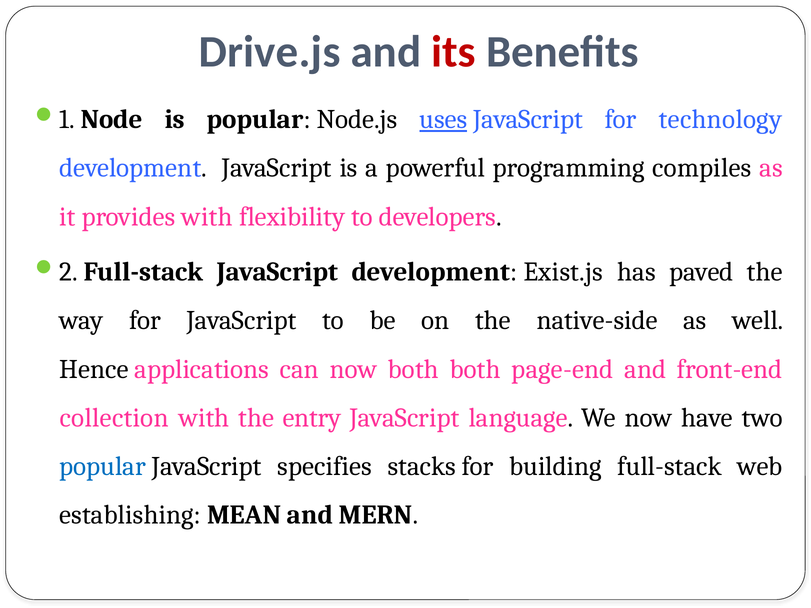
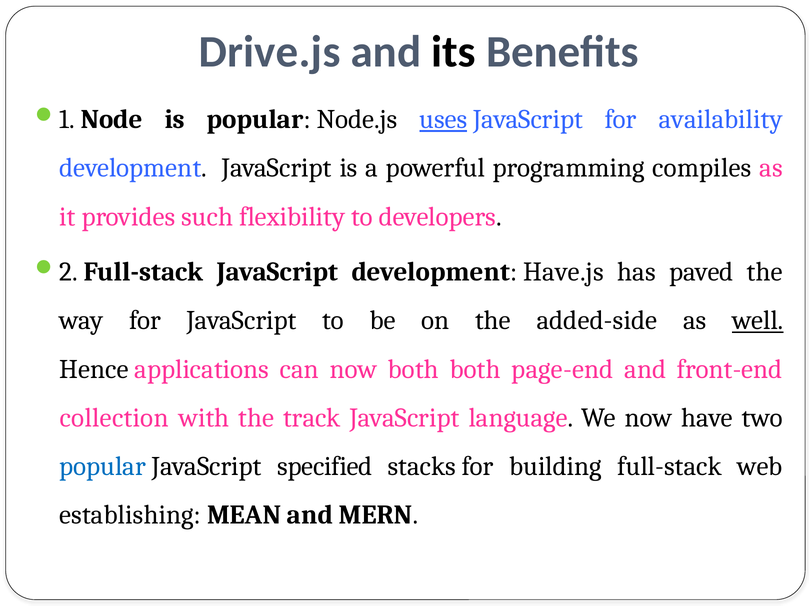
its colour: red -> black
technology: technology -> availability
provides with: with -> such
Exist.js: Exist.js -> Have.js
native-side: native-side -> added-side
well underline: none -> present
entry: entry -> track
specifies: specifies -> specified
